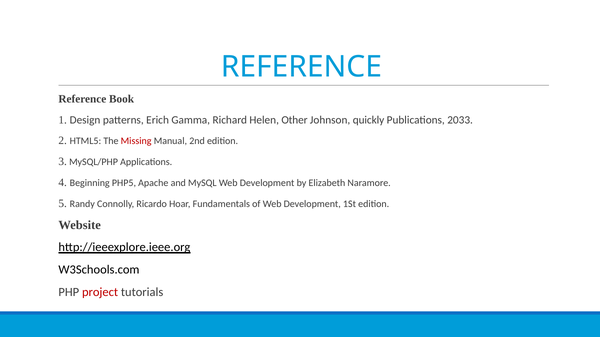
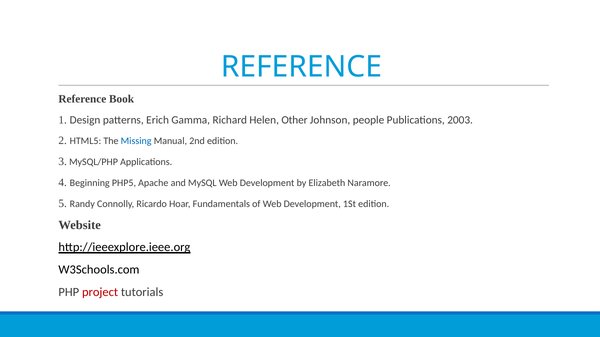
quickly: quickly -> people
2033: 2033 -> 2003
Missing colour: red -> blue
